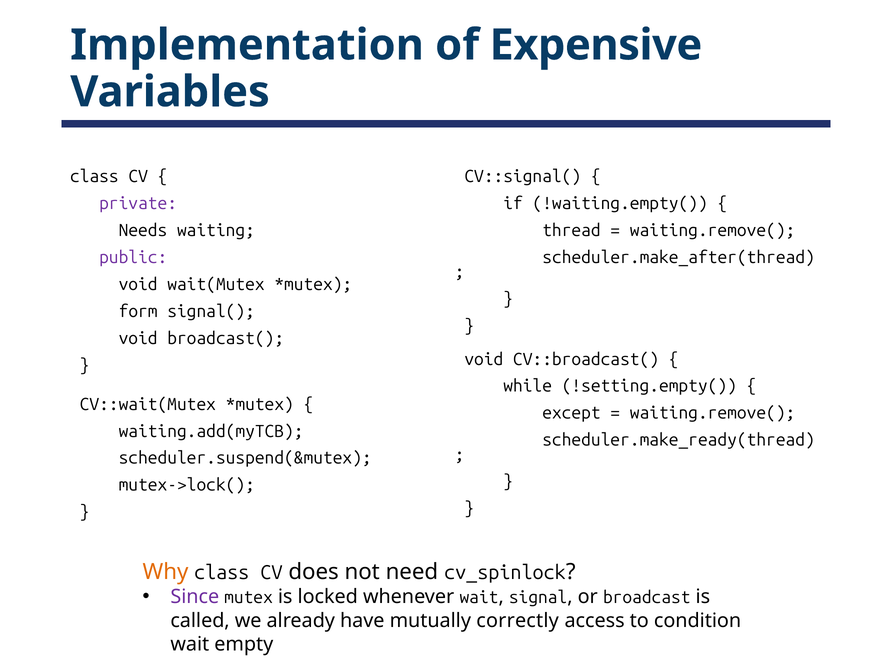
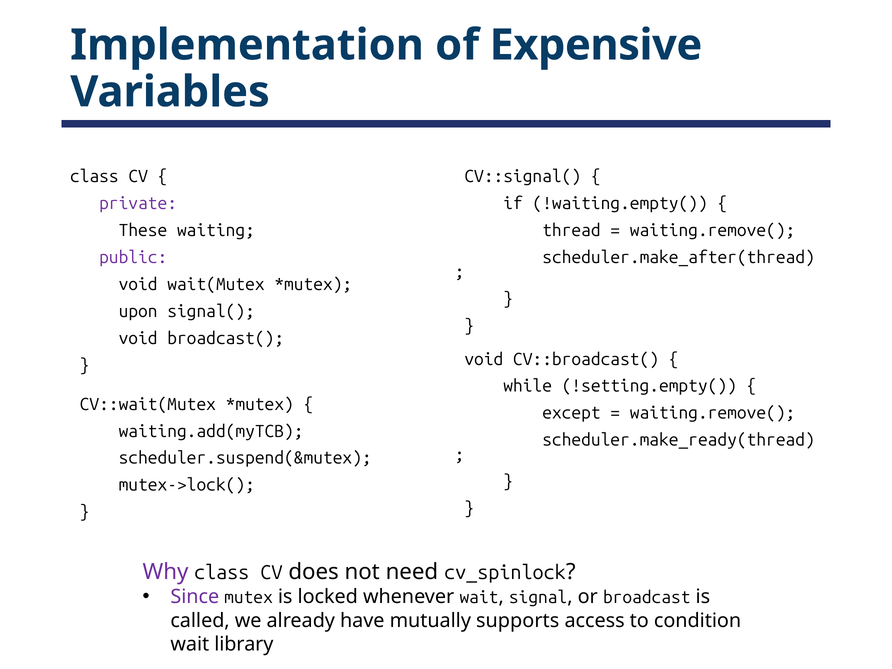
Needs: Needs -> These
form: form -> upon
Why colour: orange -> purple
correctly: correctly -> supports
empty: empty -> library
